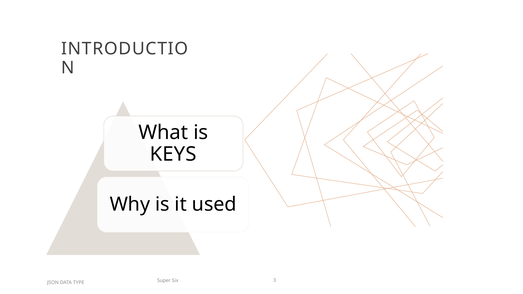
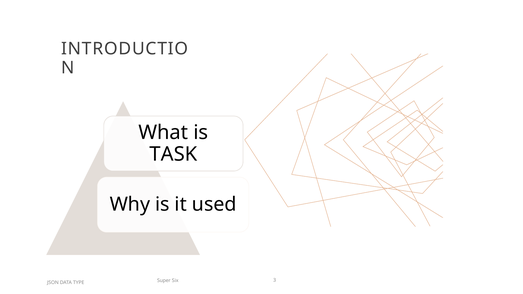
KEYS: KEYS -> TASK
